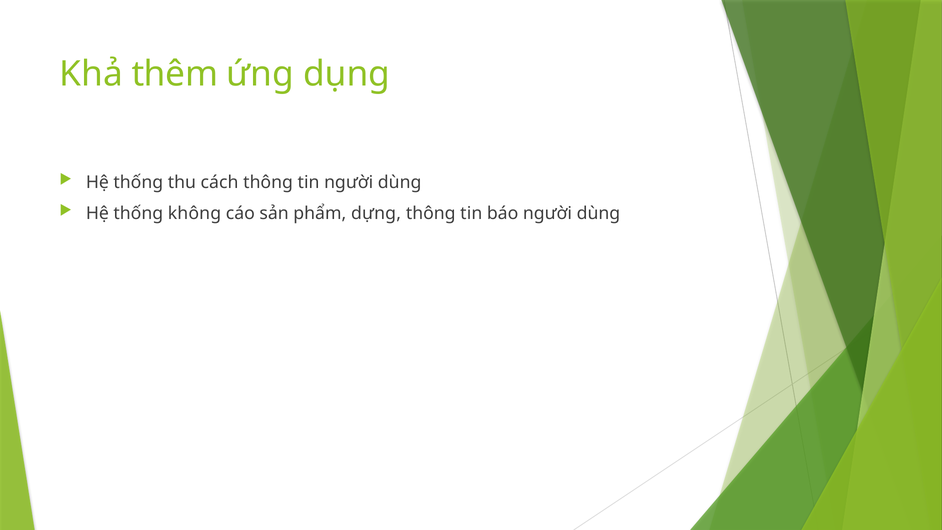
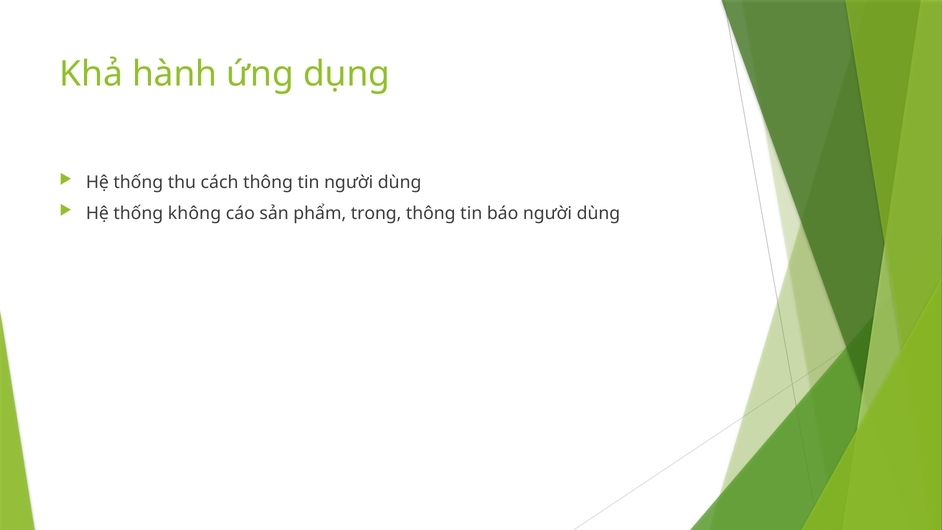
thêm: thêm -> hành
dựng: dựng -> trong
